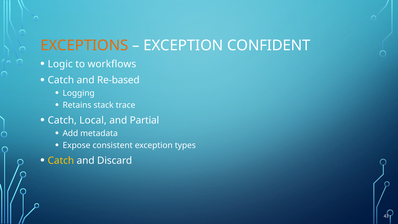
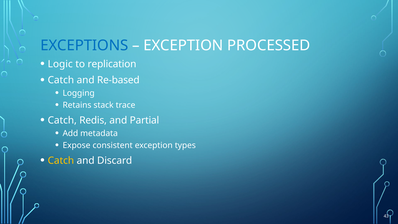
EXCEPTIONS colour: orange -> blue
CONFIDENT: CONFIDENT -> PROCESSED
workflows: workflows -> replication
Local: Local -> Redis
